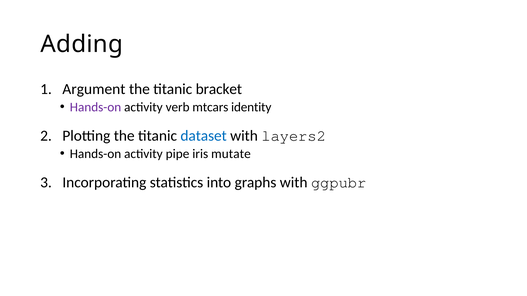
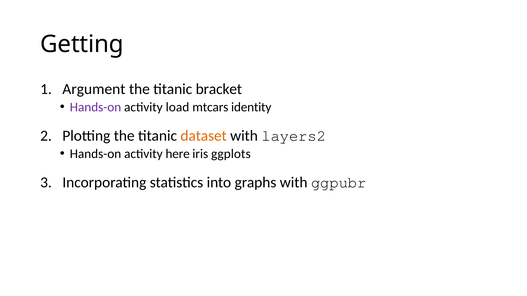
Adding: Adding -> Getting
verb: verb -> load
dataset colour: blue -> orange
pipe: pipe -> here
mutate: mutate -> ggplots
